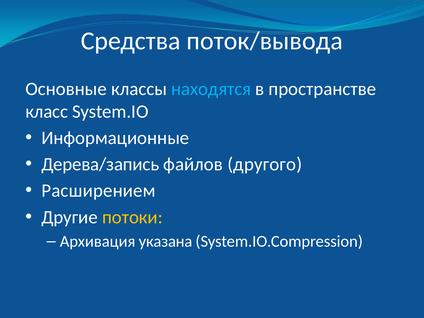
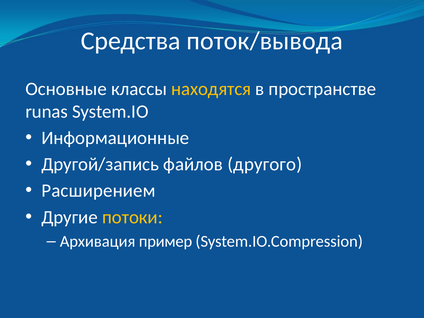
находятся colour: light blue -> yellow
класc: класc -> runas
Дерева/запись: Дерева/запись -> Другой/запись
указана: указана -> пример
